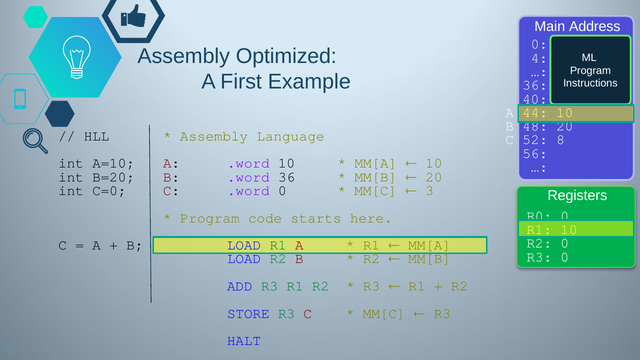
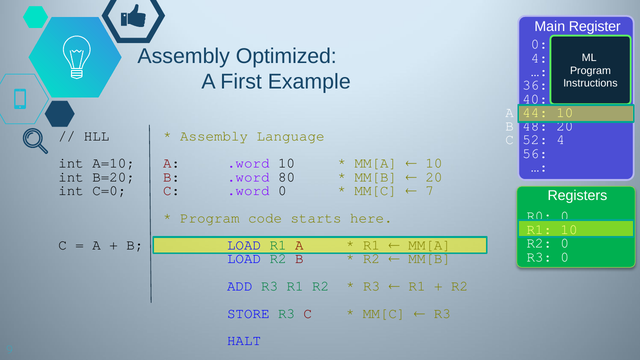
Address: Address -> Register
52 8: 8 -> 4
.word 36: 36 -> 80
3: 3 -> 7
